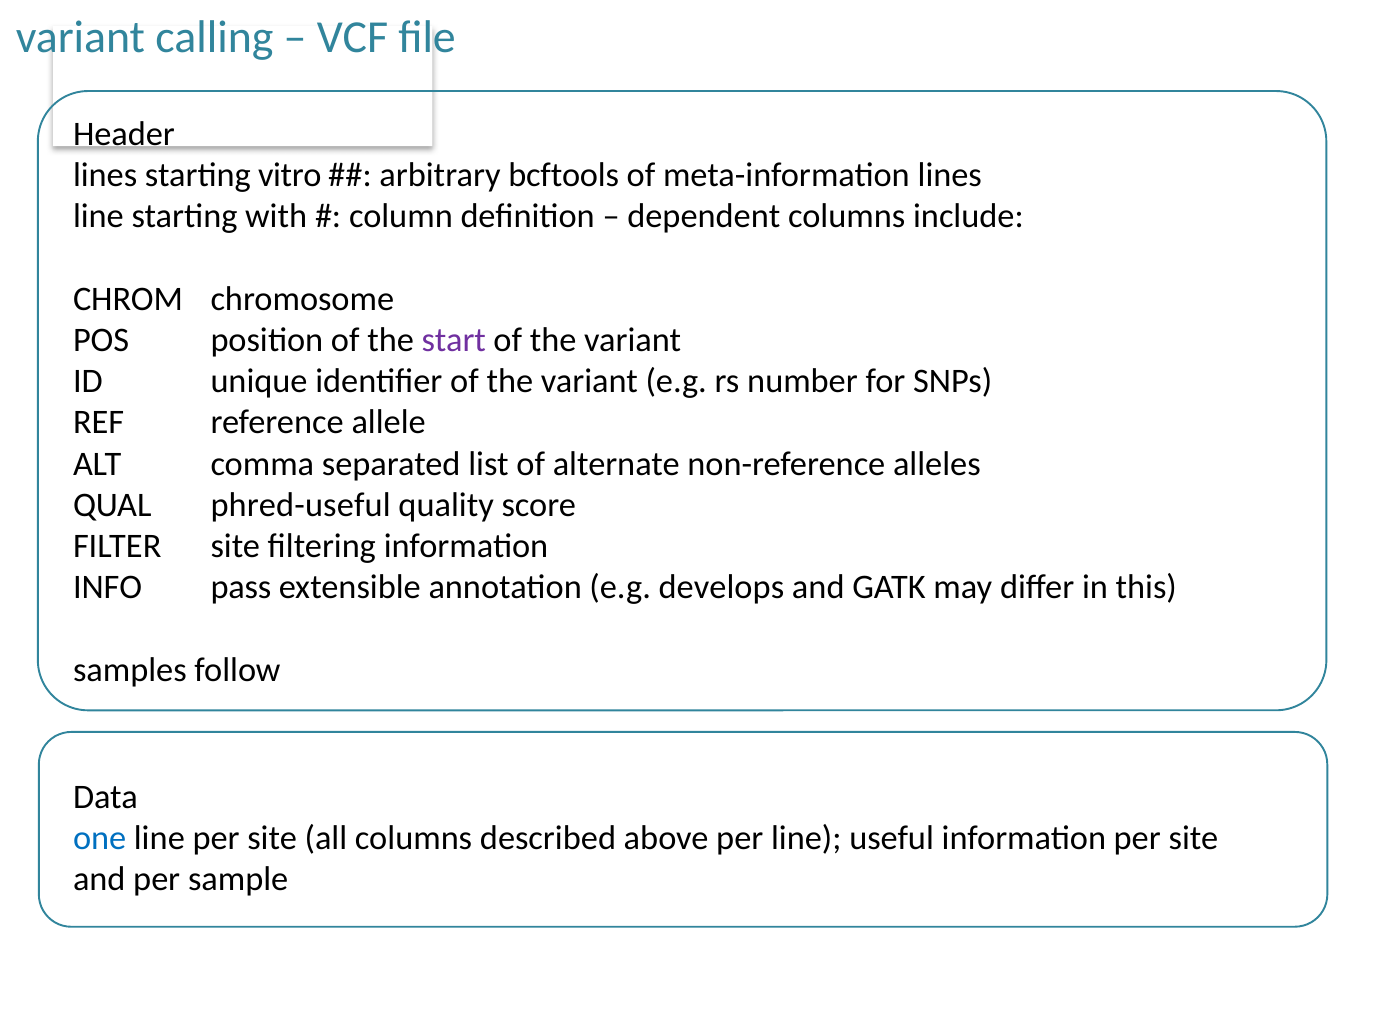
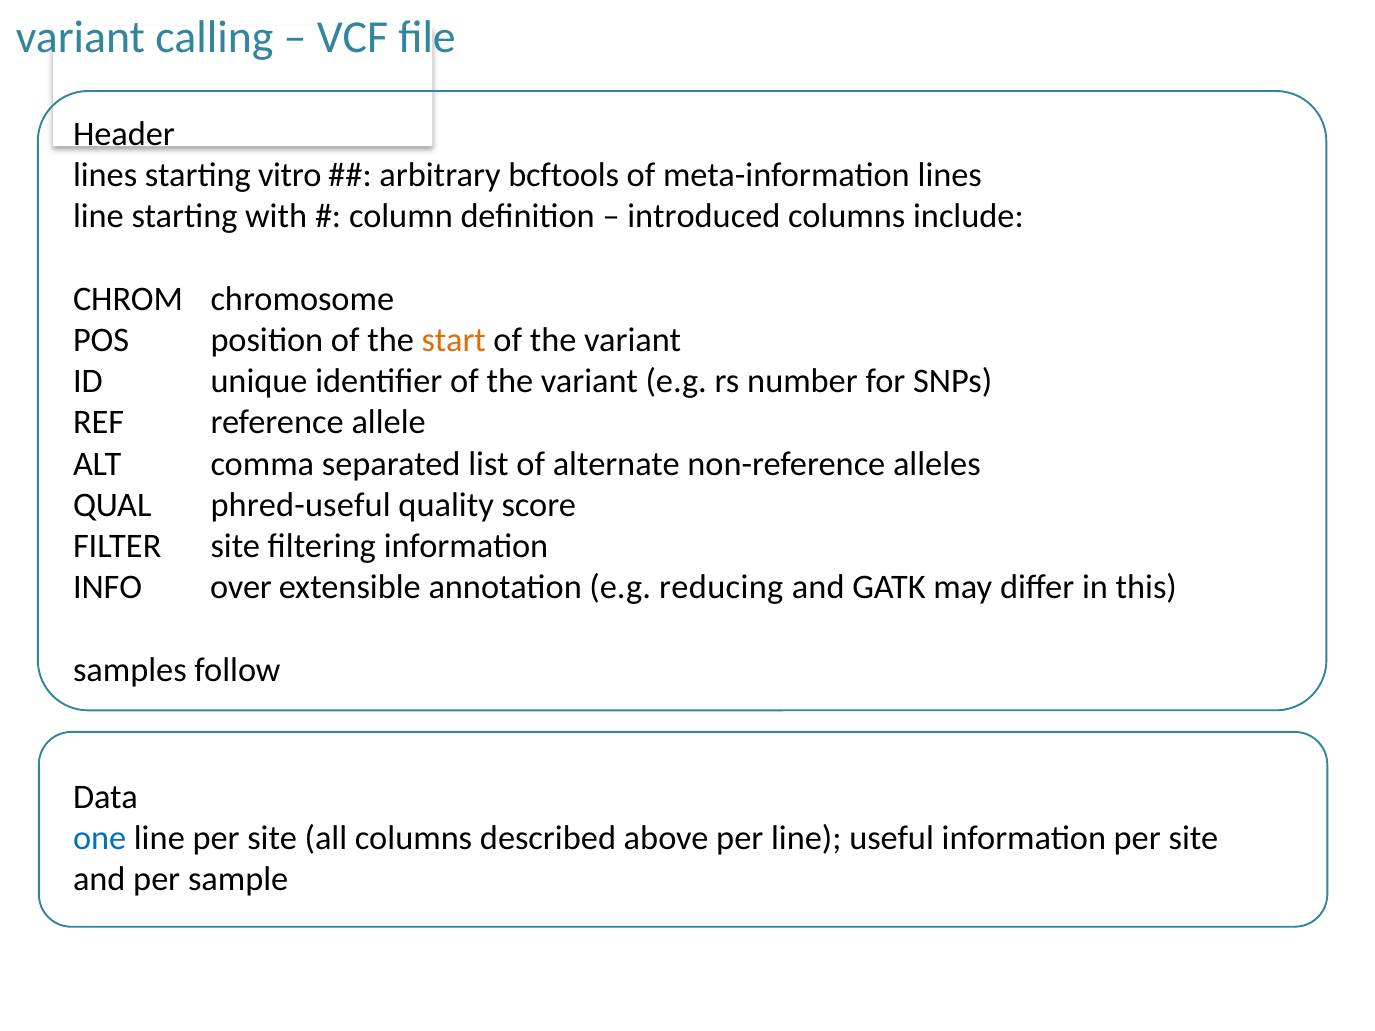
dependent: dependent -> introduced
start colour: purple -> orange
pass: pass -> over
develops: develops -> reducing
